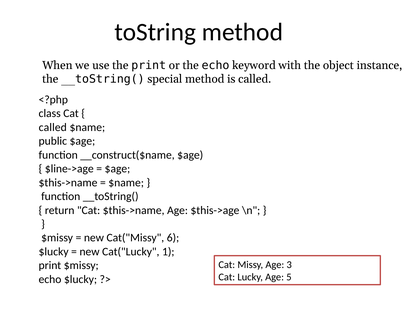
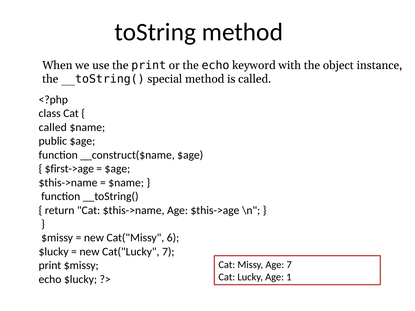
$line->age: $line->age -> $first->age
Cat("Lucky 1: 1 -> 7
Age 3: 3 -> 7
5: 5 -> 1
